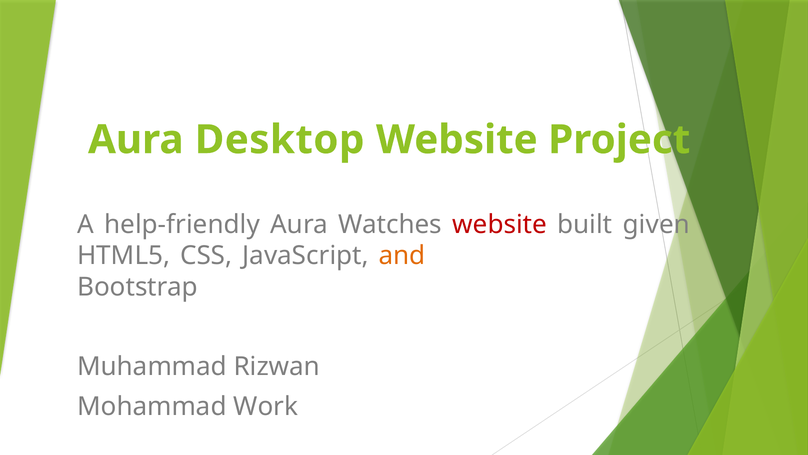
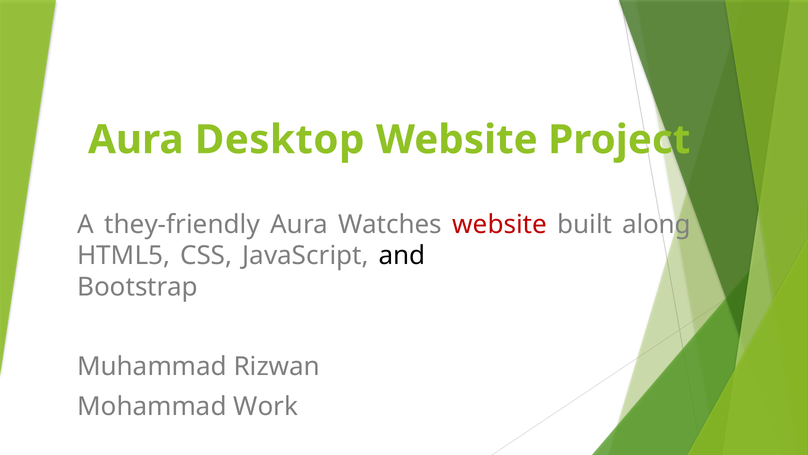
help-friendly: help-friendly -> they-friendly
given: given -> along
and colour: orange -> black
